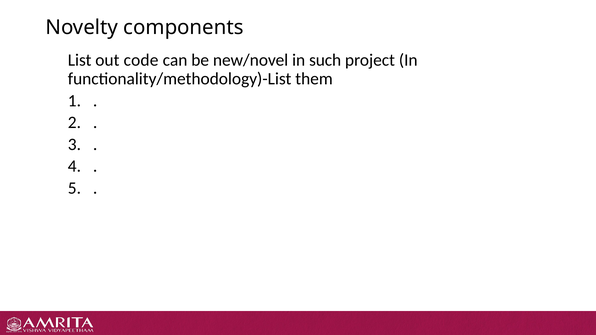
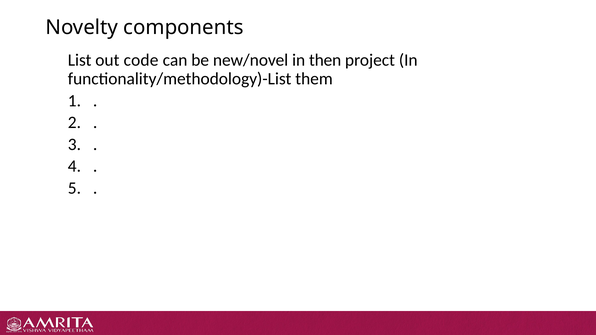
such: such -> then
